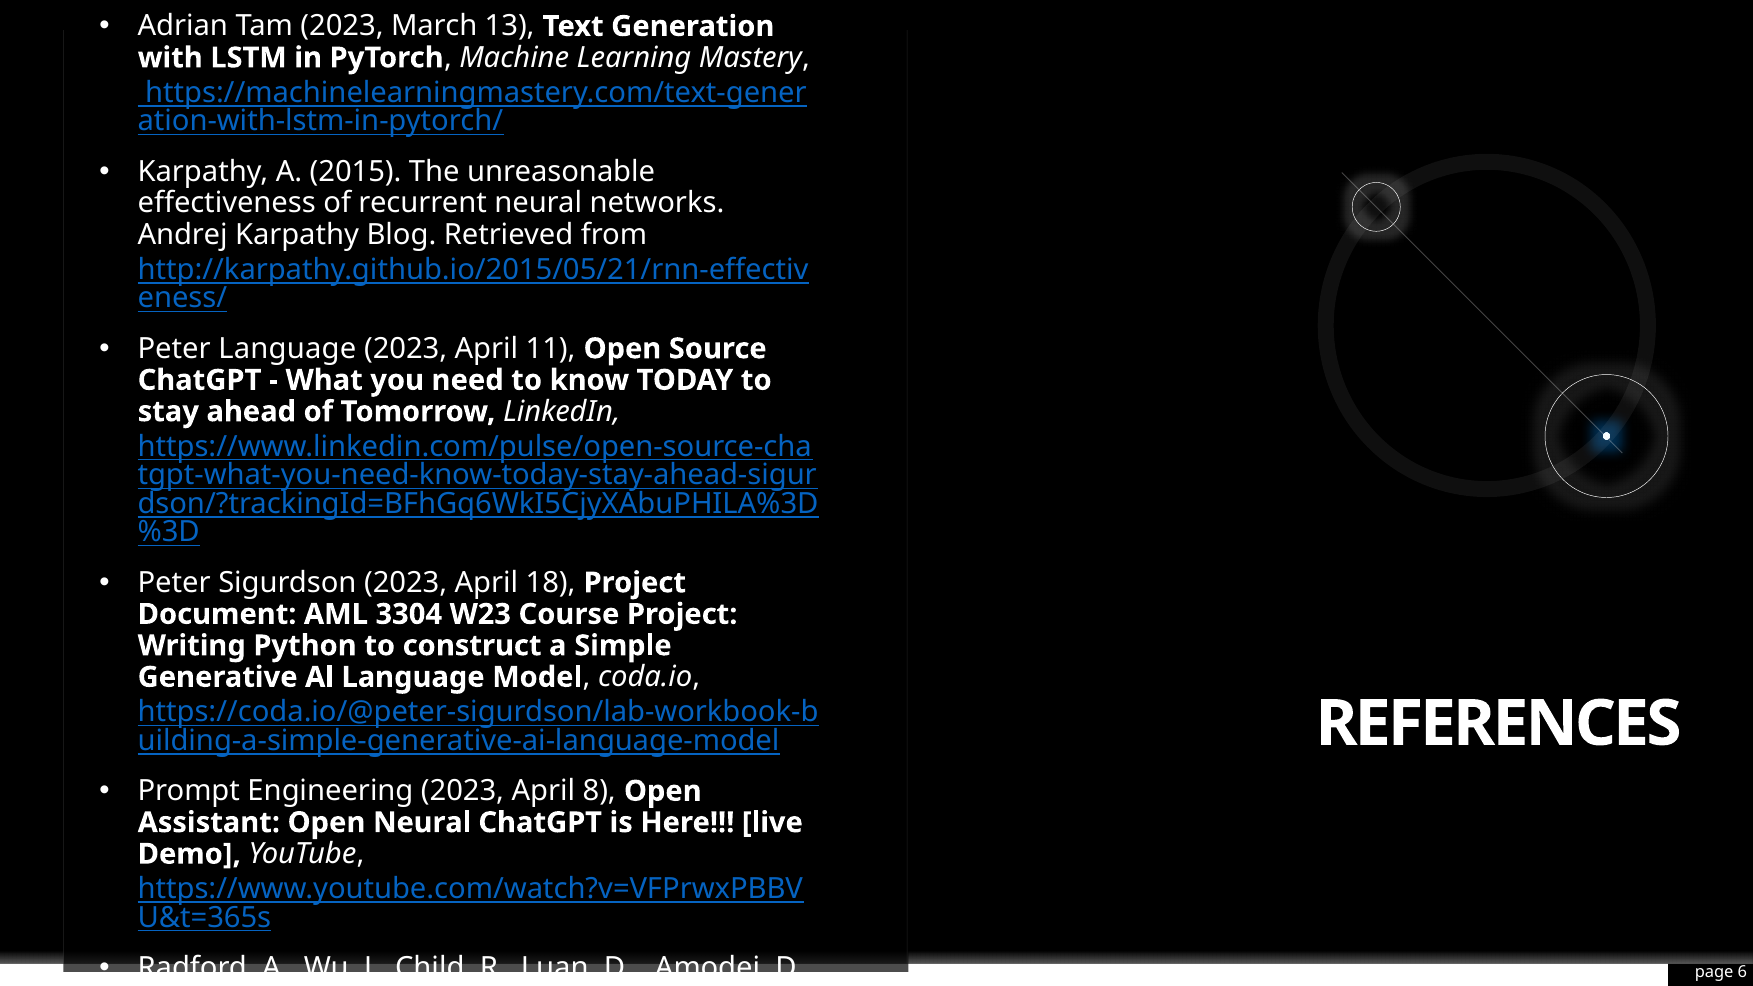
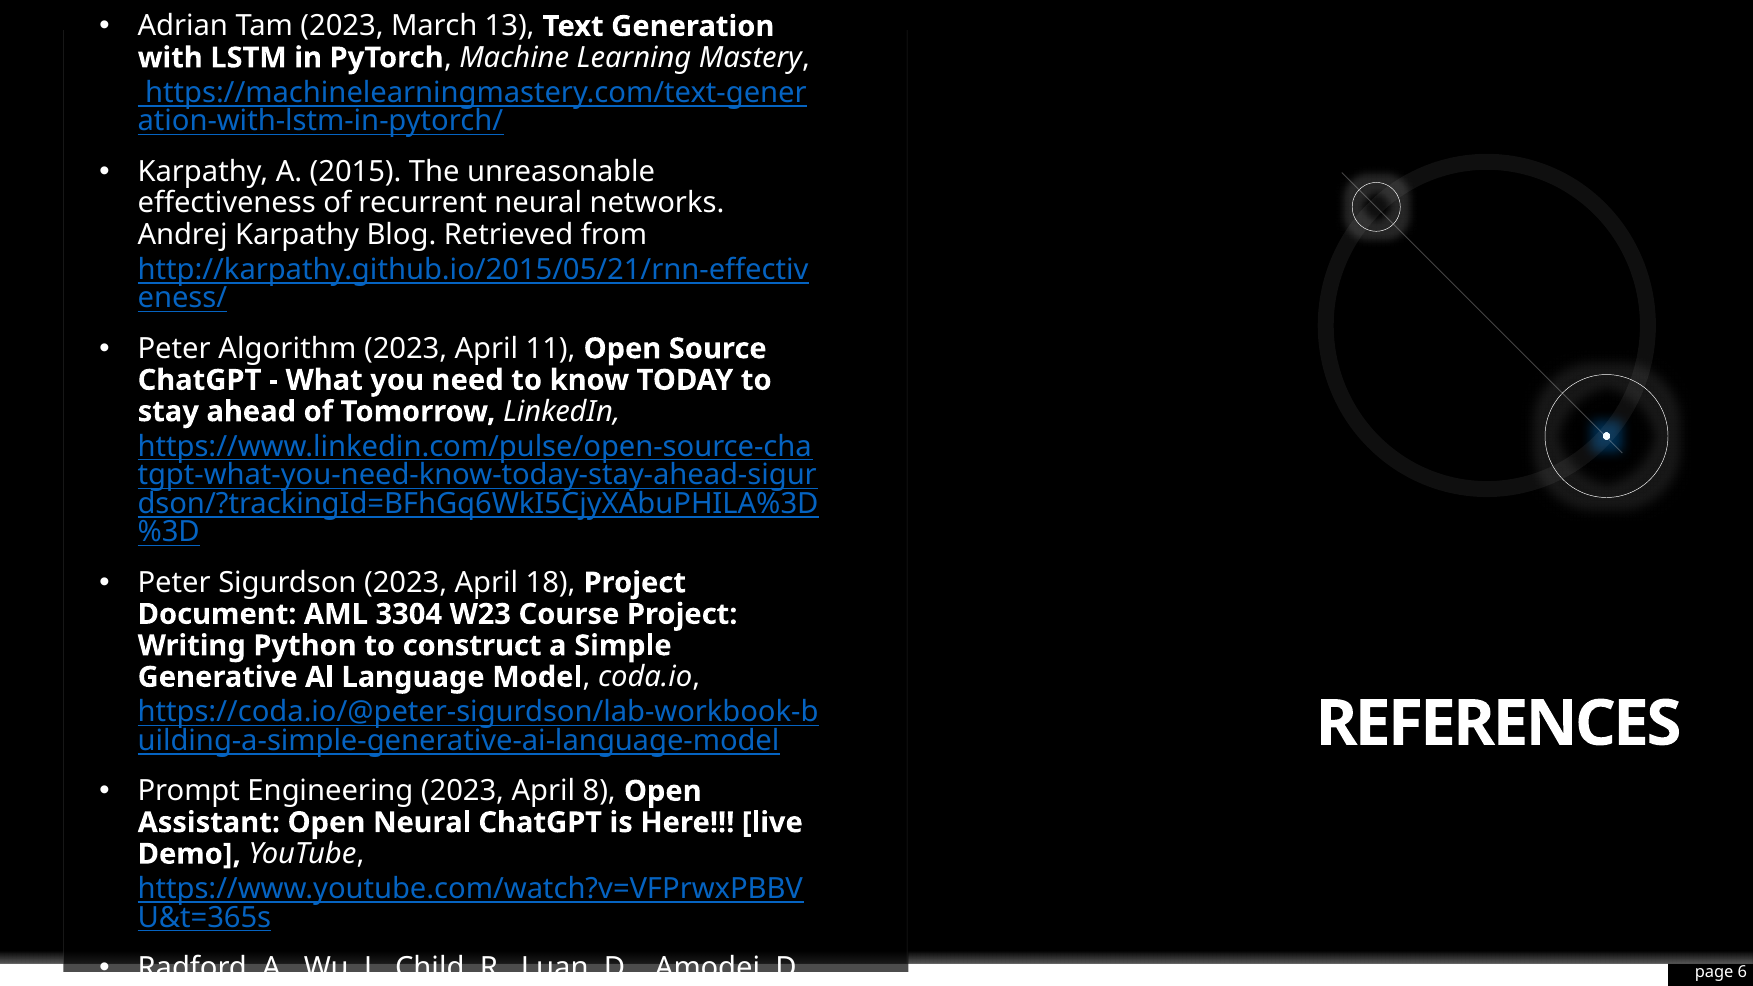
Peter Language: Language -> Algorithm
